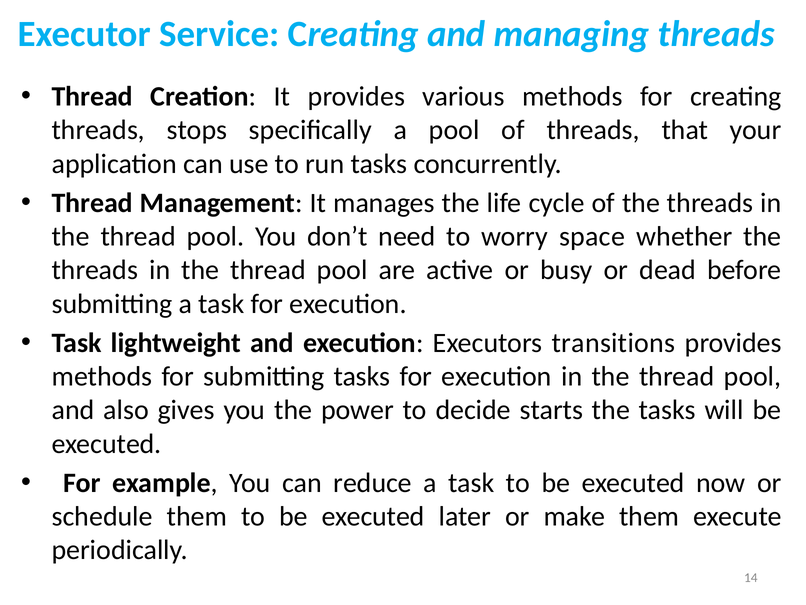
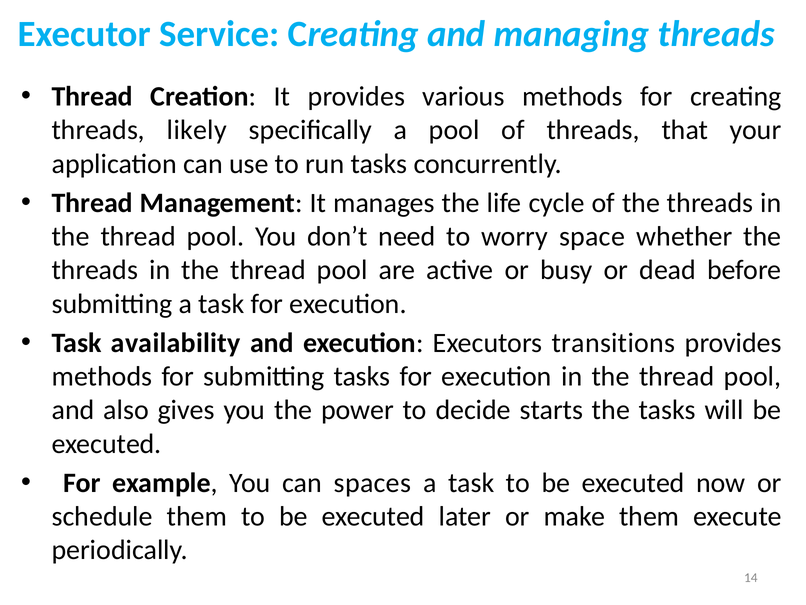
stops: stops -> likely
lightweight: lightweight -> availability
reduce: reduce -> spaces
